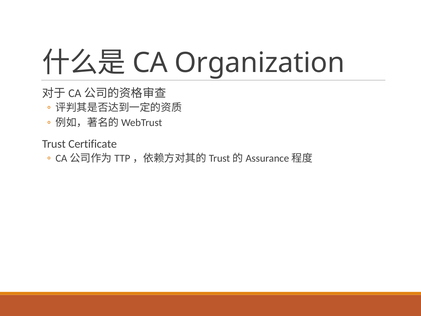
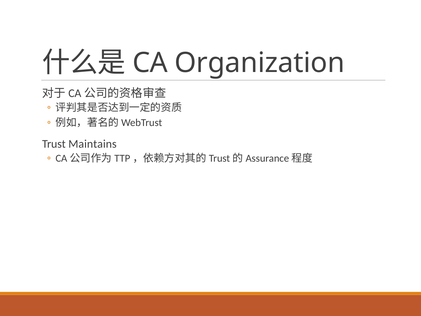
Certificate: Certificate -> Maintains
